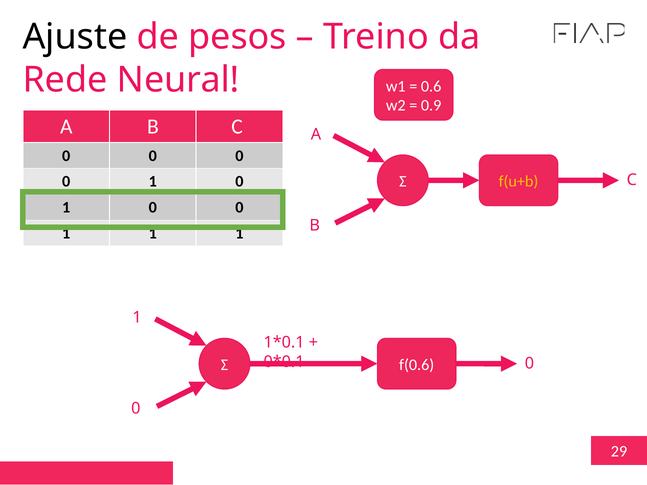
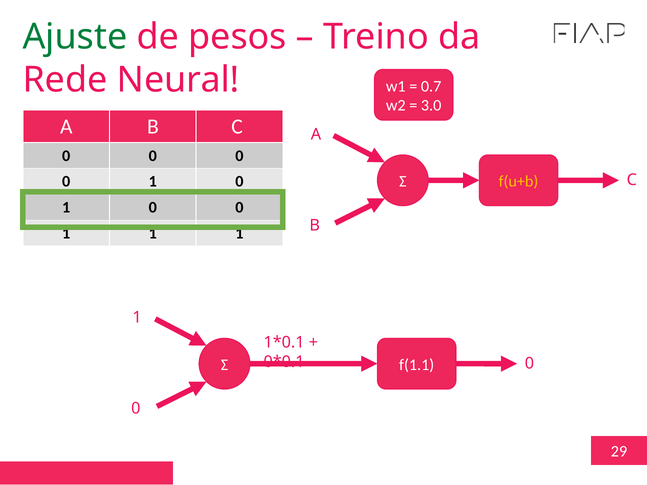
Ajuste colour: black -> green
0.6: 0.6 -> 0.7
0.9: 0.9 -> 3.0
f(0.6: f(0.6 -> f(1.1
